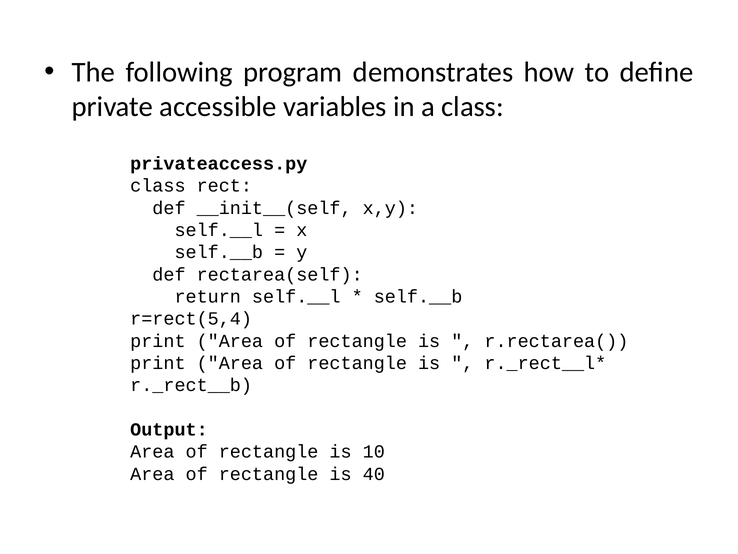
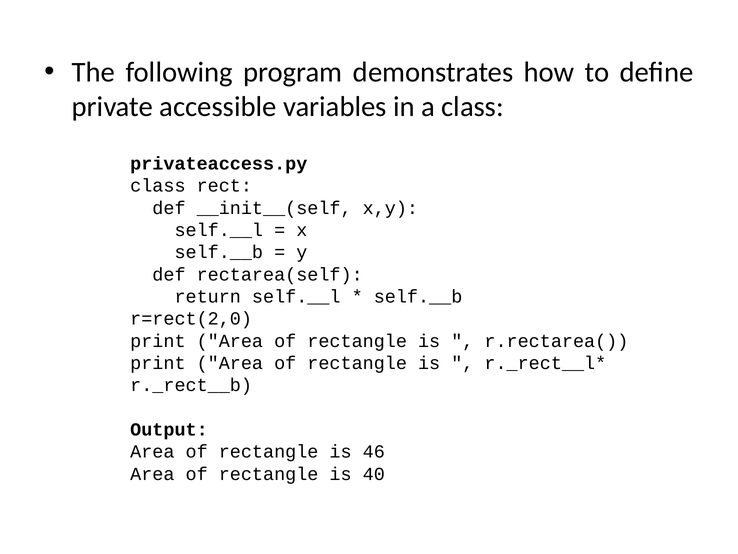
r=rect(5,4: r=rect(5,4 -> r=rect(2,0
10: 10 -> 46
